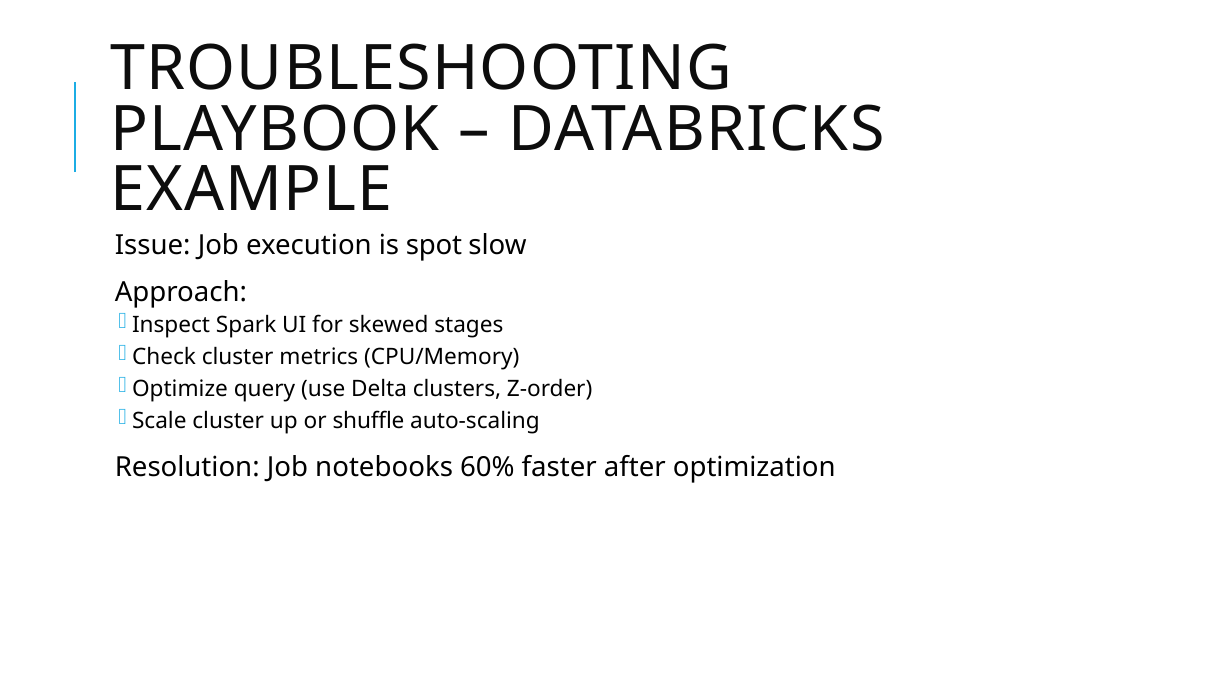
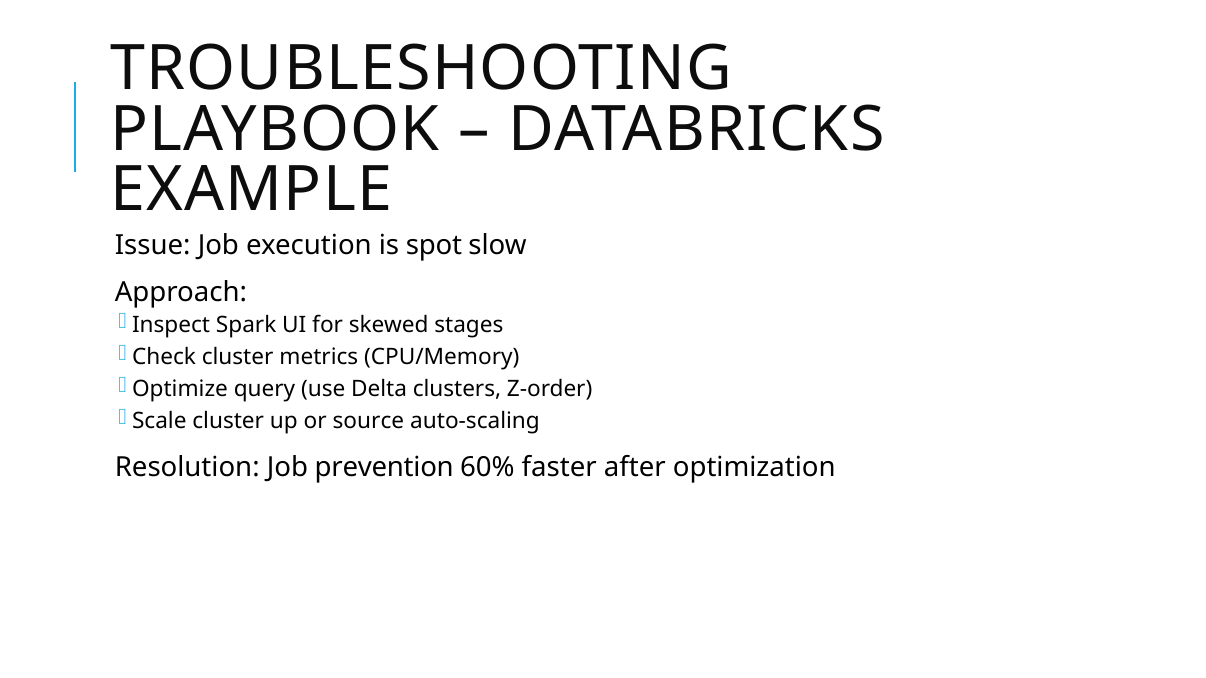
shuffle: shuffle -> source
notebooks: notebooks -> prevention
